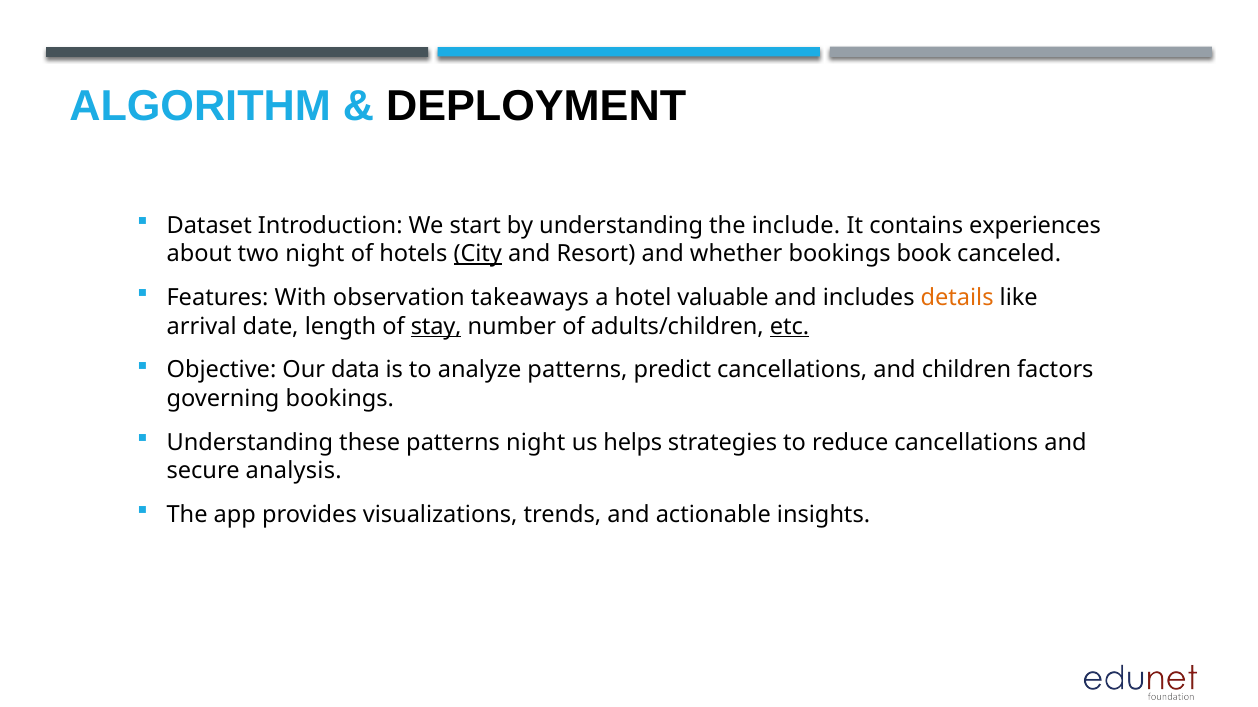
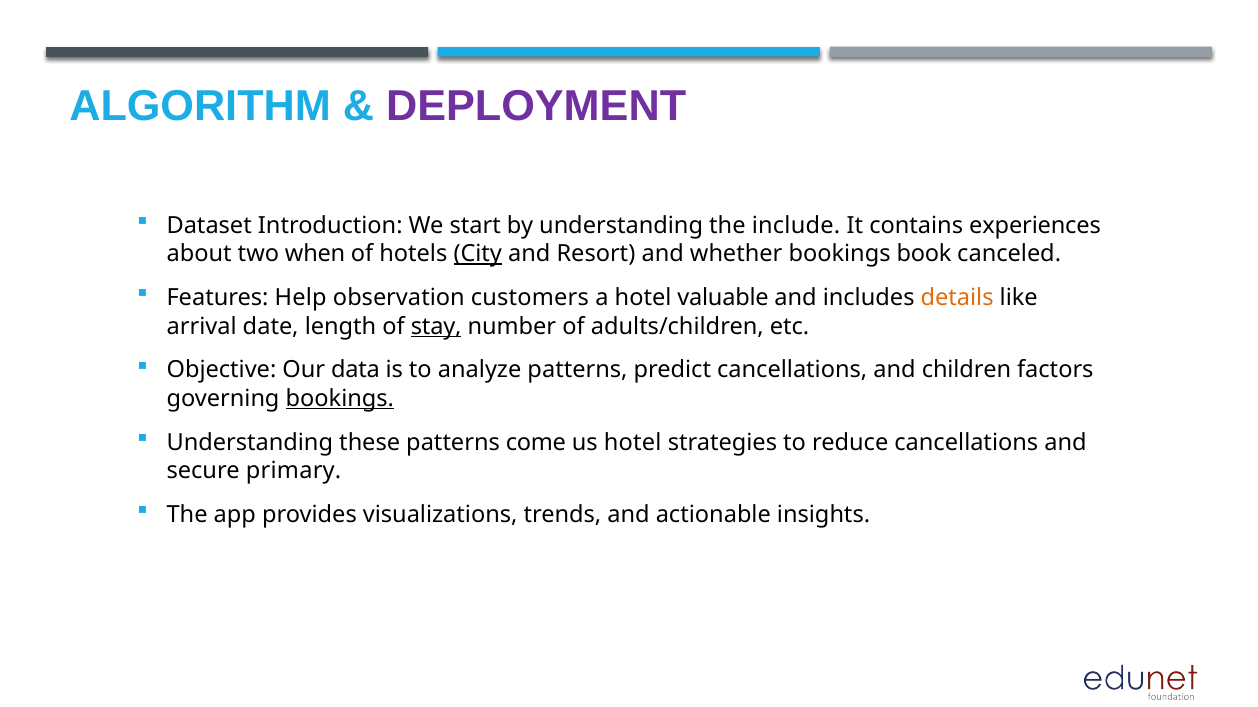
DEPLOYMENT colour: black -> purple
two night: night -> when
With: With -> Help
takeaways: takeaways -> customers
etc underline: present -> none
bookings at (340, 399) underline: none -> present
patterns night: night -> come
us helps: helps -> hotel
analysis: analysis -> primary
